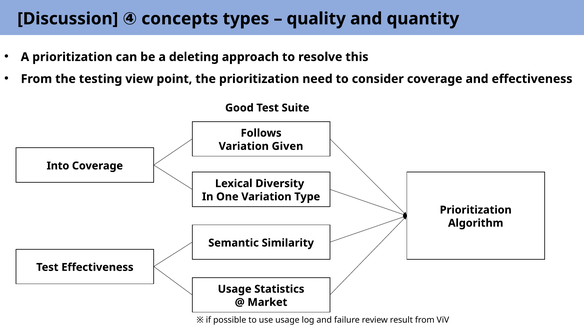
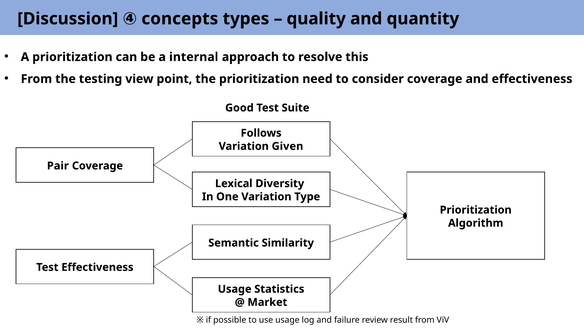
deleting: deleting -> internal
Into: Into -> Pair
